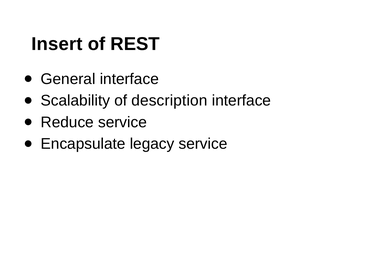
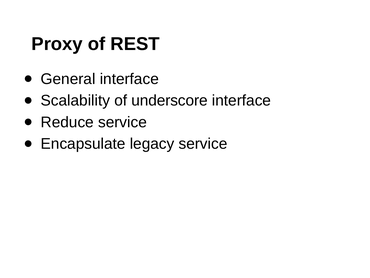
Insert: Insert -> Proxy
description: description -> underscore
